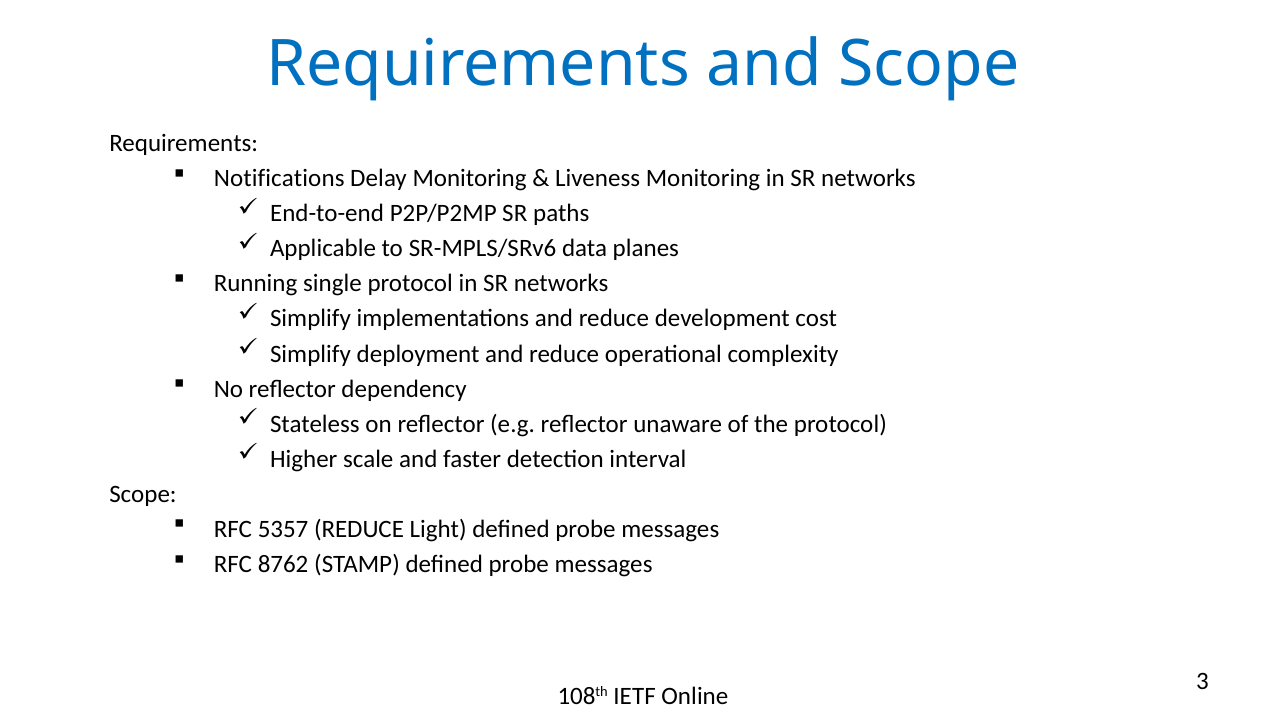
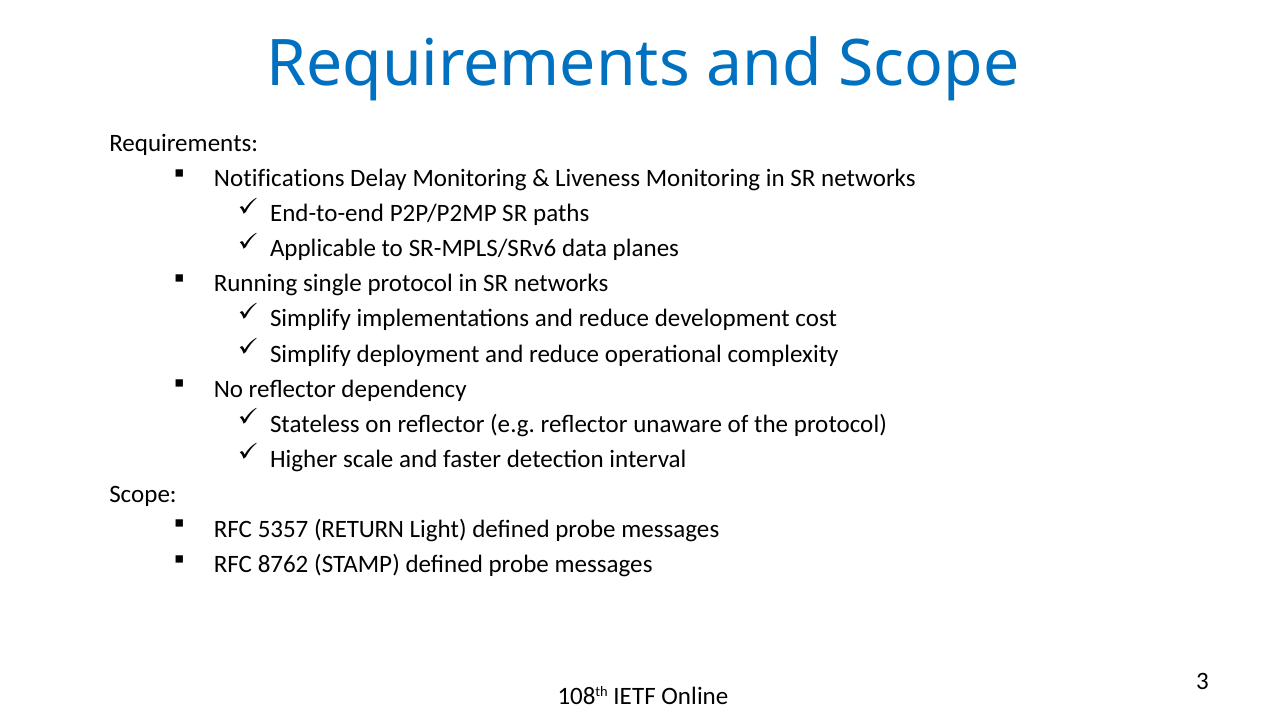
5357 REDUCE: REDUCE -> RETURN
